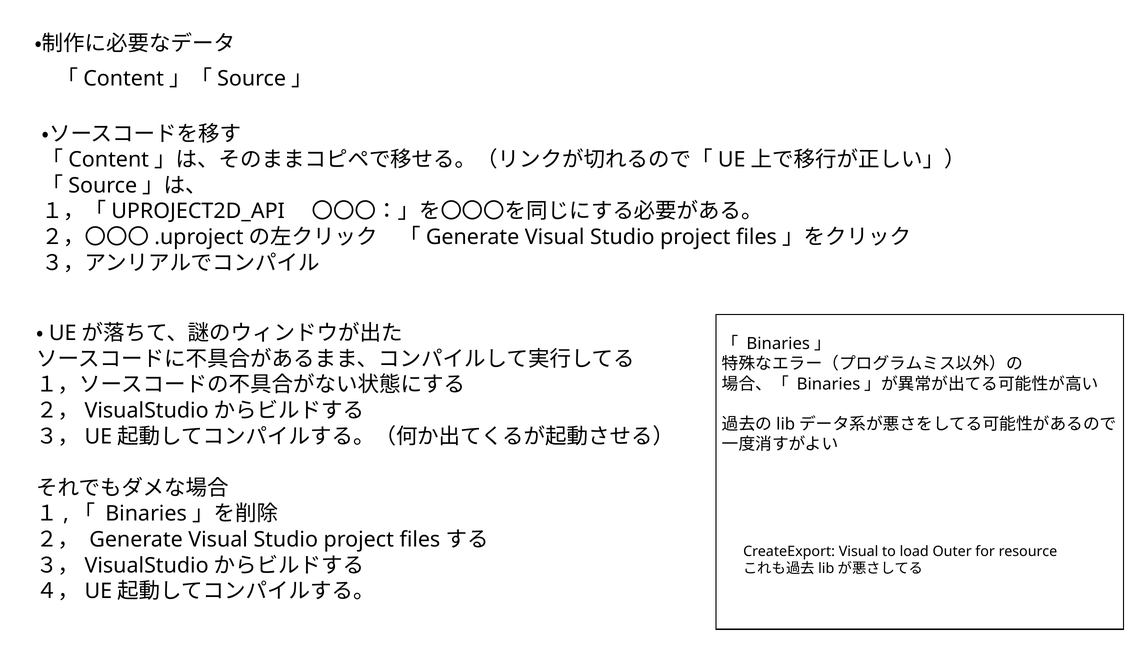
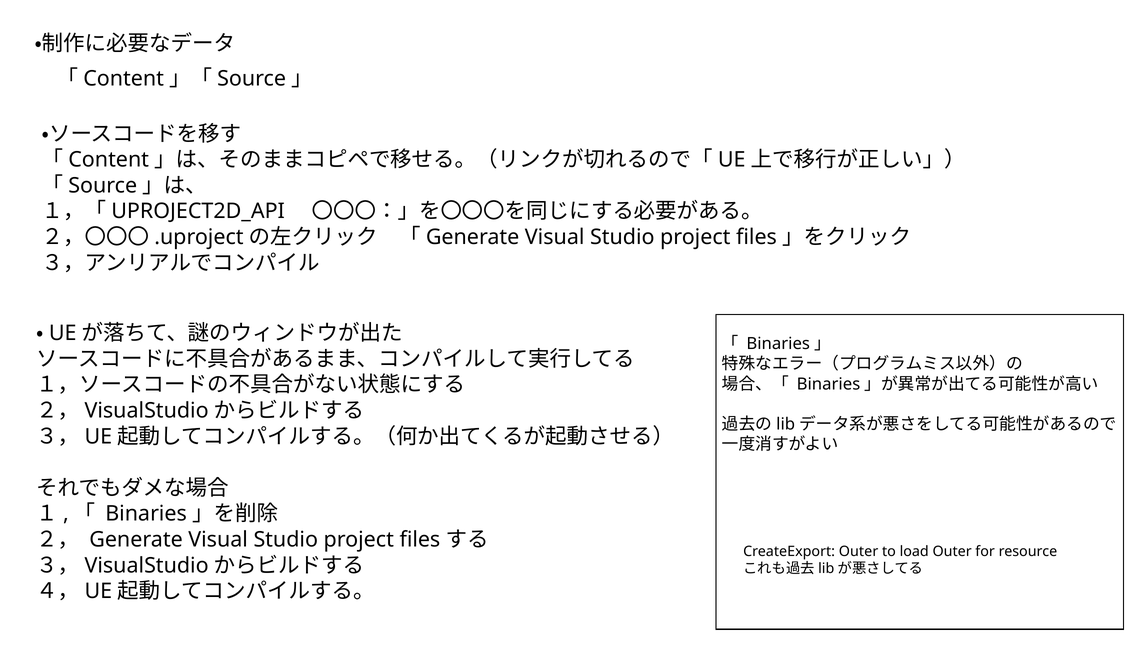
CreateExport Visual: Visual -> Outer
